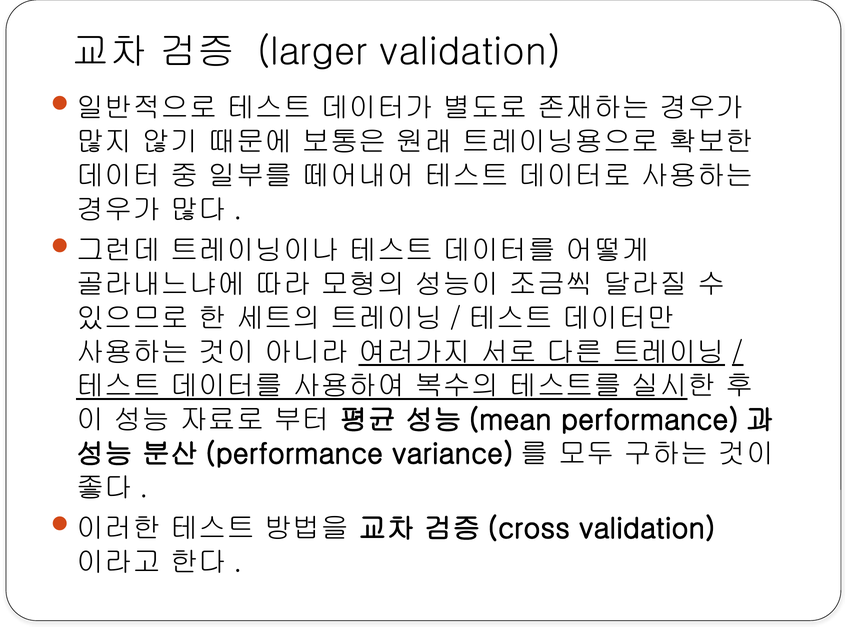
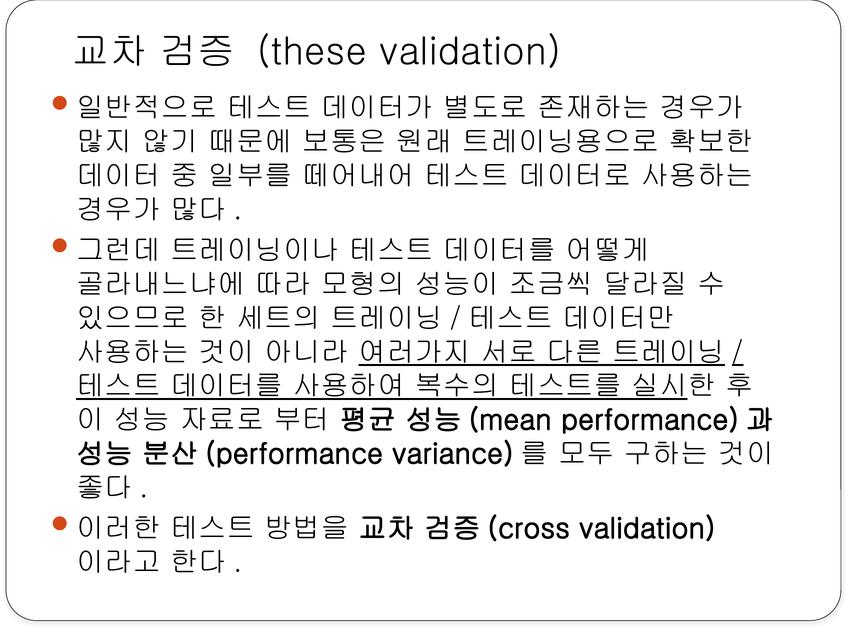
larger: larger -> these
